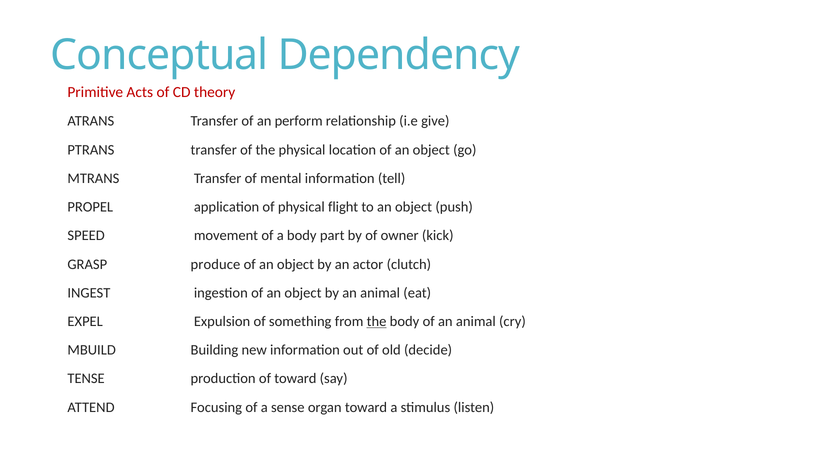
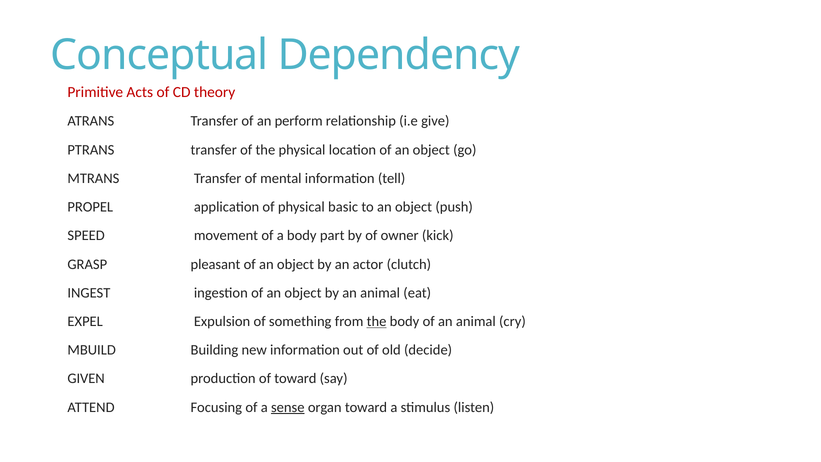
flight: flight -> basic
produce: produce -> pleasant
TENSE: TENSE -> GIVEN
sense underline: none -> present
